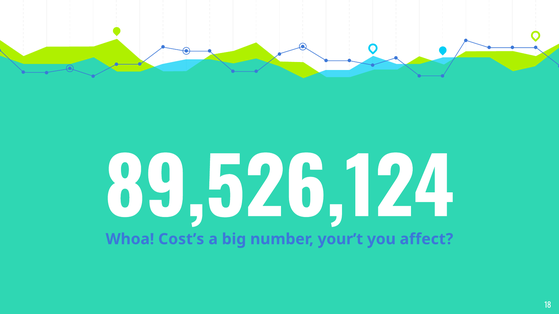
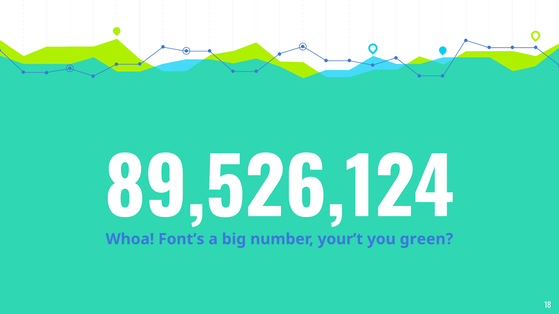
Cost’s: Cost’s -> Font’s
affect: affect -> green
